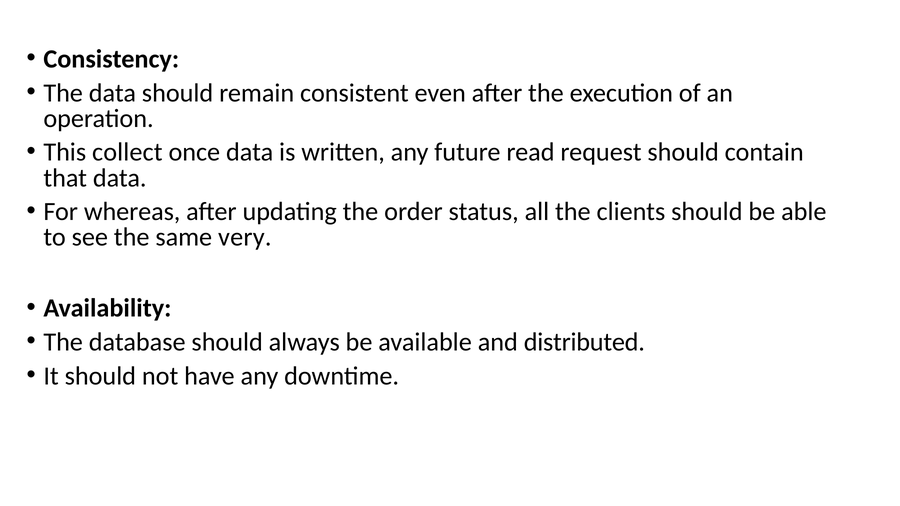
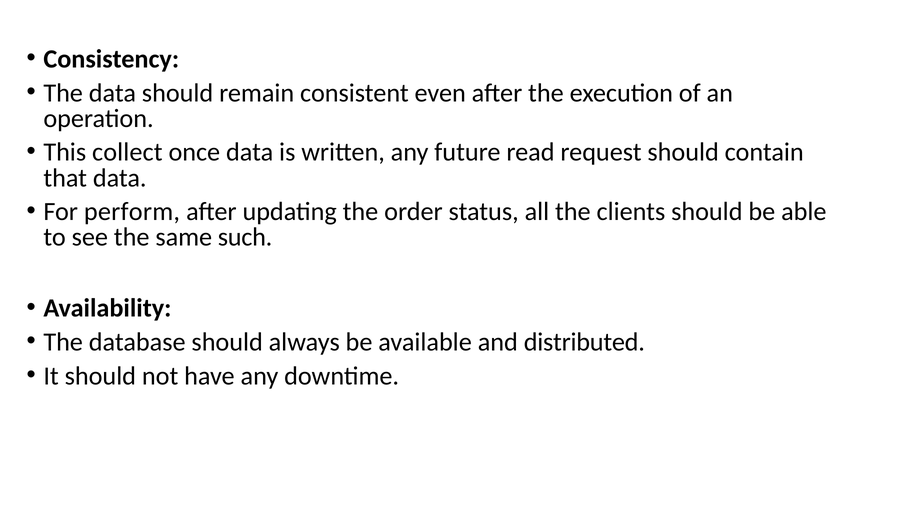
whereas: whereas -> perform
very: very -> such
